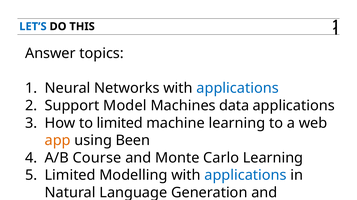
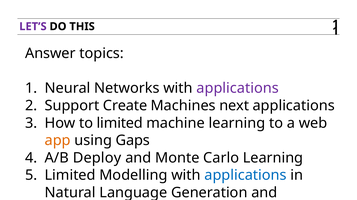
LET’S colour: blue -> purple
applications at (238, 88) colour: blue -> purple
Model: Model -> Create
data: data -> next
Been: Been -> Gaps
Course: Course -> Deploy
